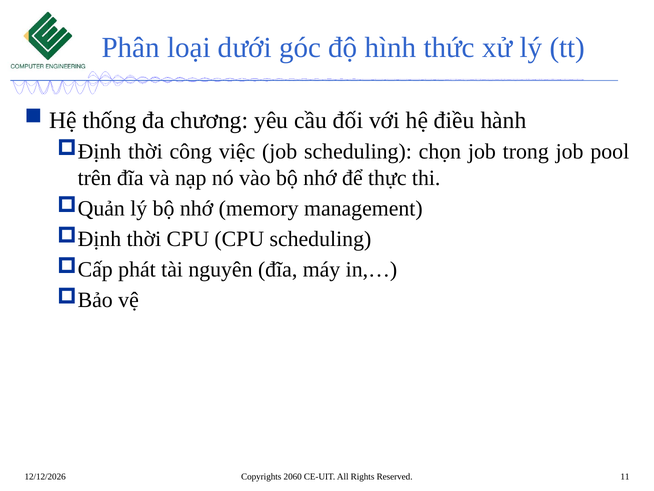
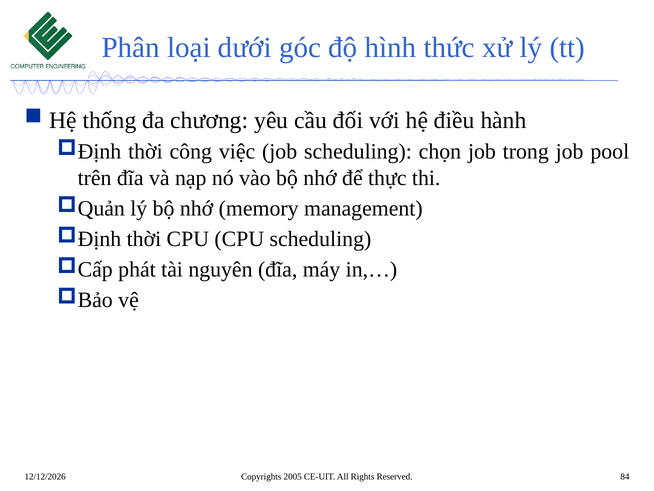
2060: 2060 -> 2005
11: 11 -> 84
